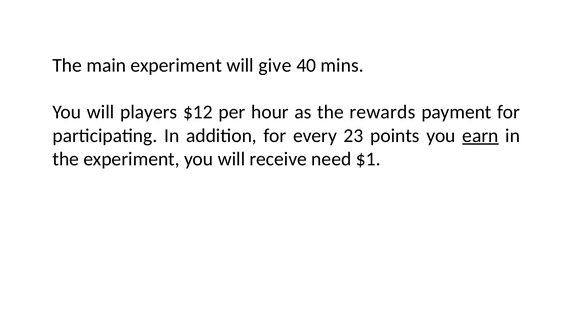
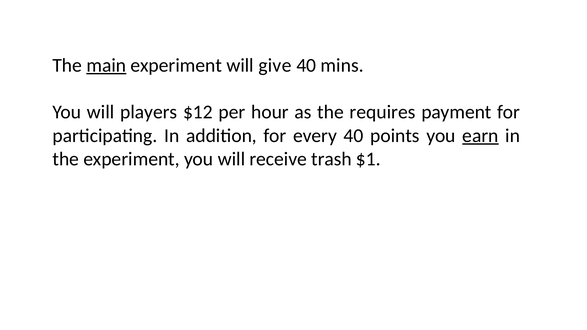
main underline: none -> present
rewards: rewards -> requires
every 23: 23 -> 40
need: need -> trash
